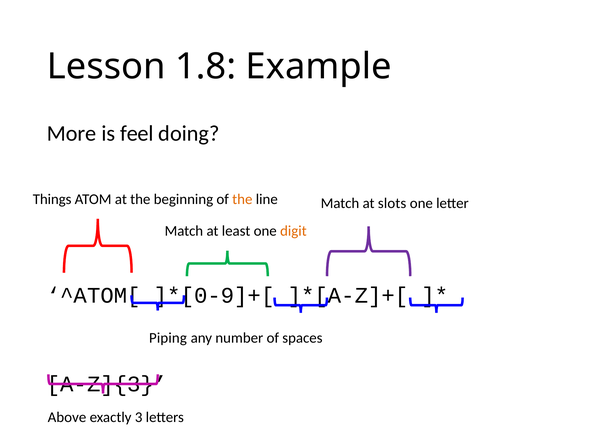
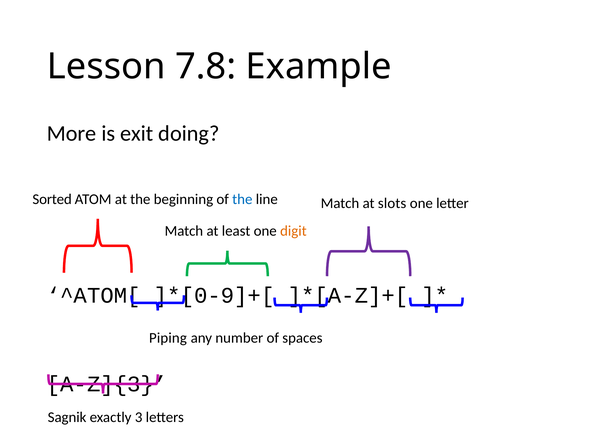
1.8: 1.8 -> 7.8
feel: feel -> exit
Things: Things -> Sorted
the at (242, 199) colour: orange -> blue
Above: Above -> Sagnik
